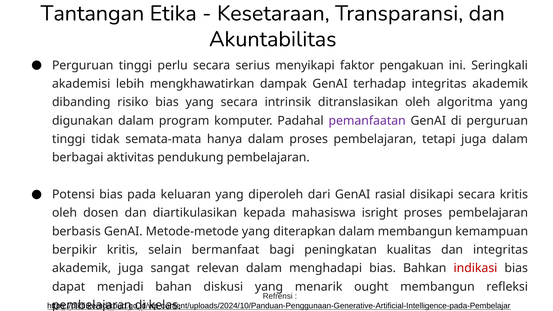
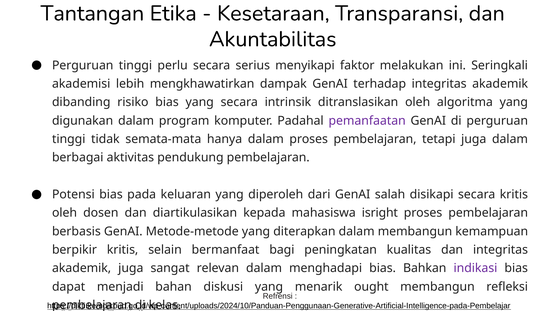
pengakuan: pengakuan -> melakukan
rasial: rasial -> salah
indikasi colour: red -> purple
